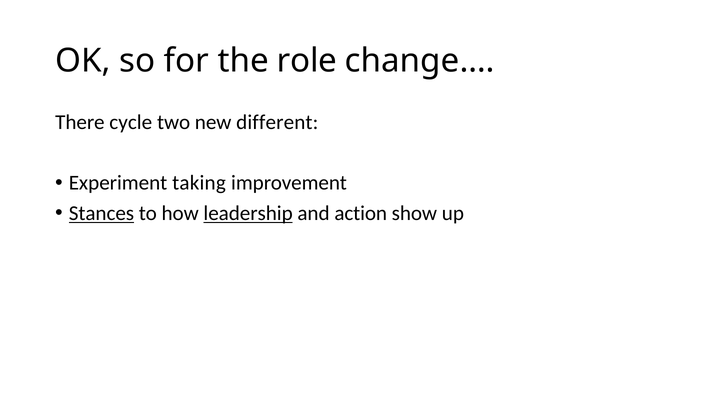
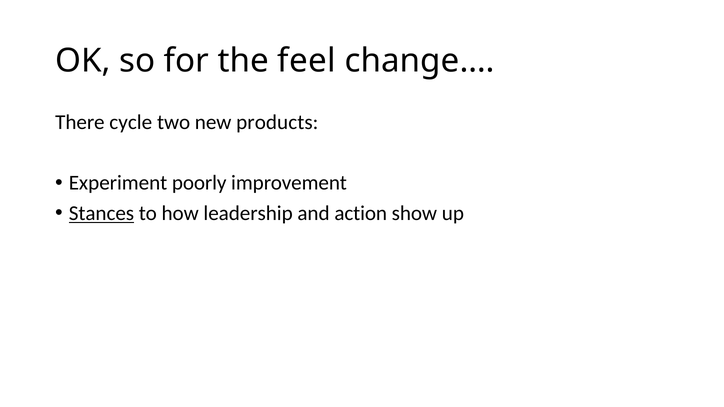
role: role -> feel
different: different -> products
taking: taking -> poorly
leadership underline: present -> none
